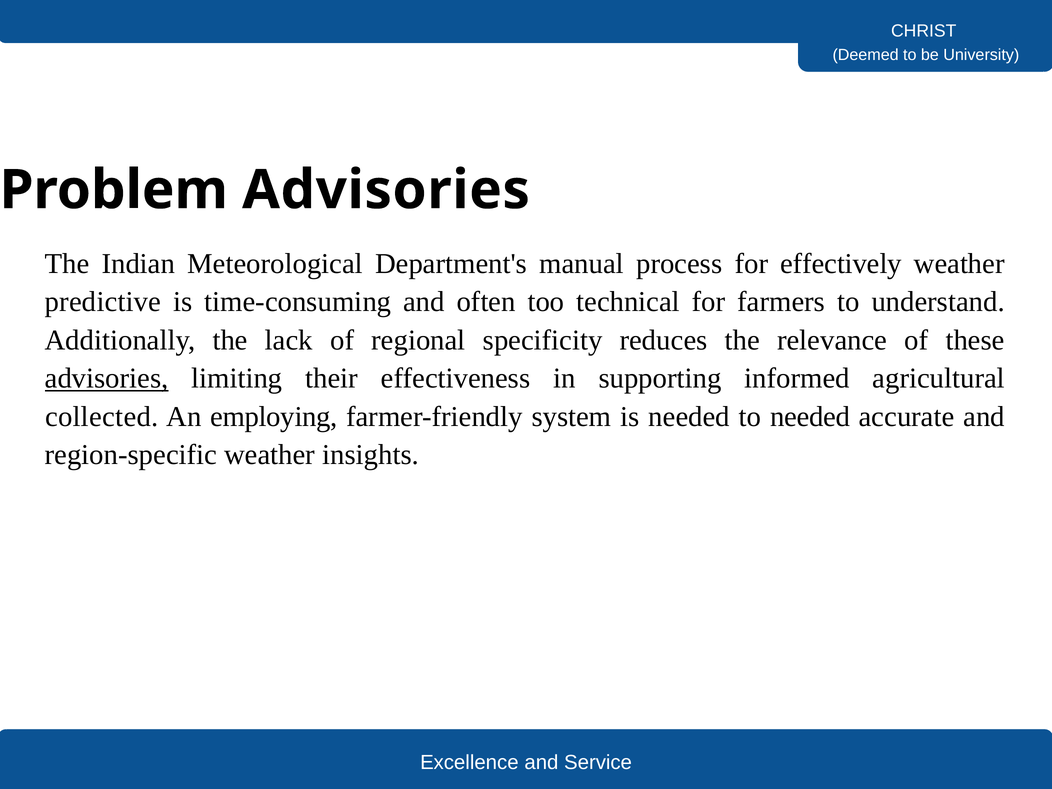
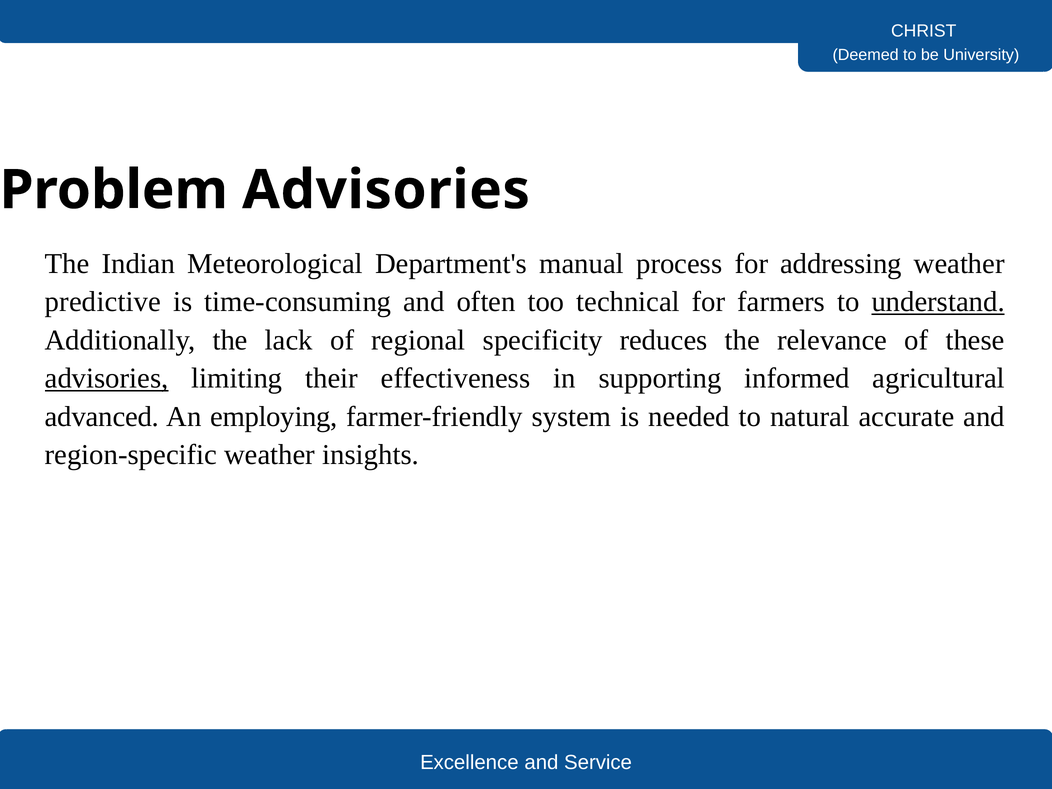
effectively: effectively -> addressing
understand underline: none -> present
collected: collected -> advanced
to needed: needed -> natural
